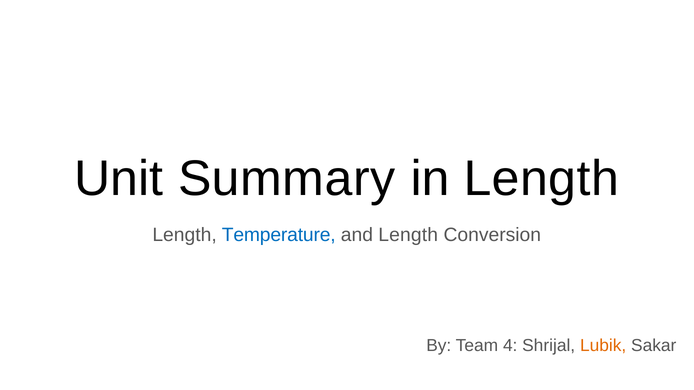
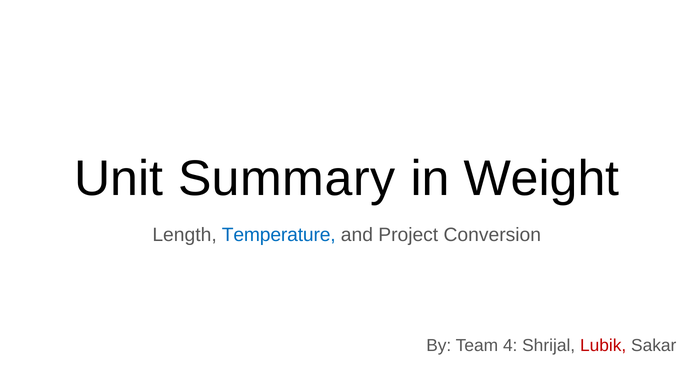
in Length: Length -> Weight
and Length: Length -> Project
Lubik colour: orange -> red
